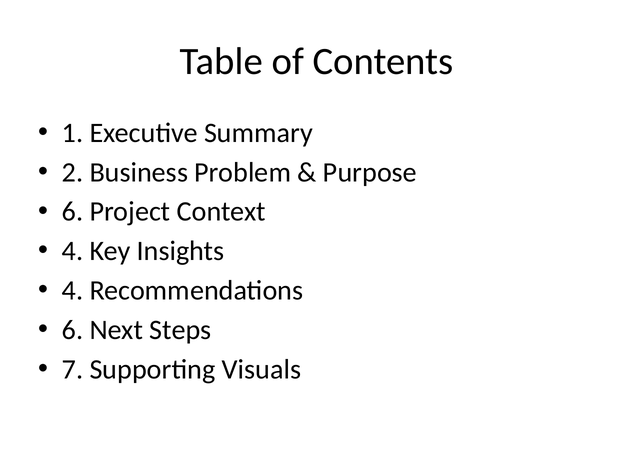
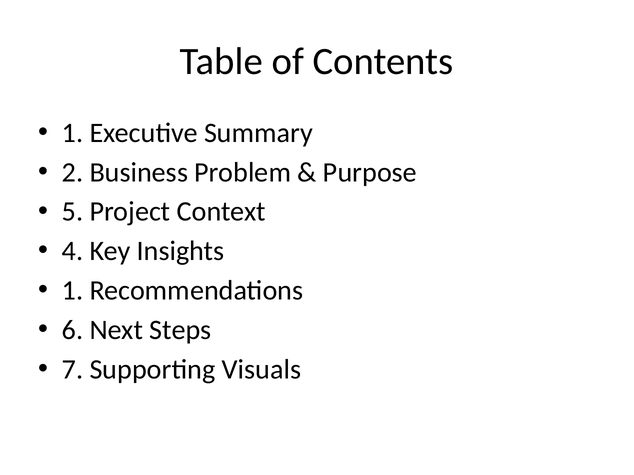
6 at (73, 212): 6 -> 5
4 at (73, 291): 4 -> 1
